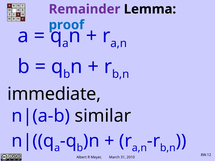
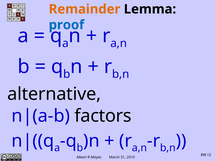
Remainder colour: purple -> orange
immediate: immediate -> alternative
similar: similar -> factors
